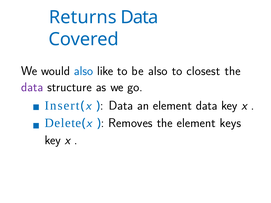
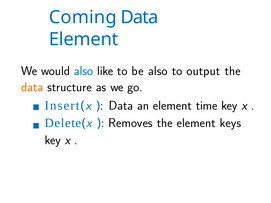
Returns: Returns -> Coming
Covered at (84, 39): Covered -> Element
closest: closest -> output
data at (32, 87) colour: purple -> orange
element data: data -> time
